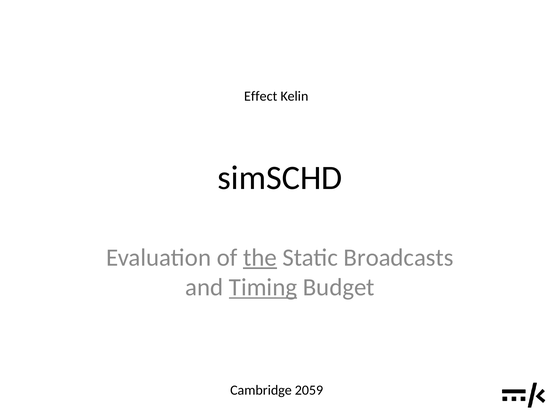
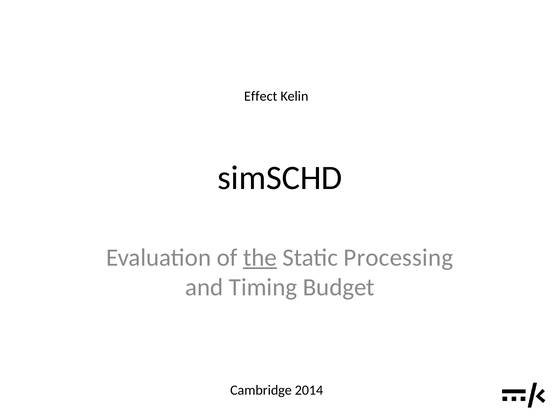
Broadcasts: Broadcasts -> Processing
Timing underline: present -> none
2059: 2059 -> 2014
